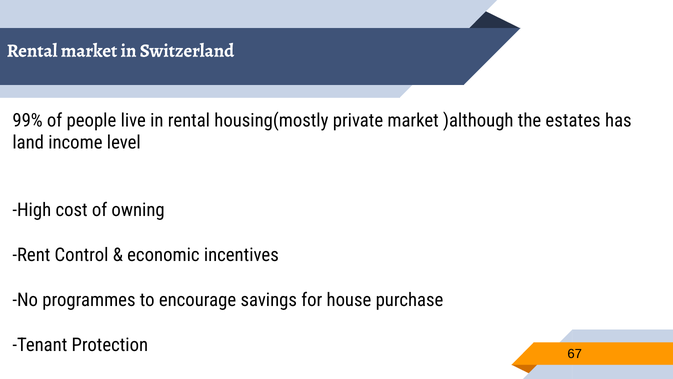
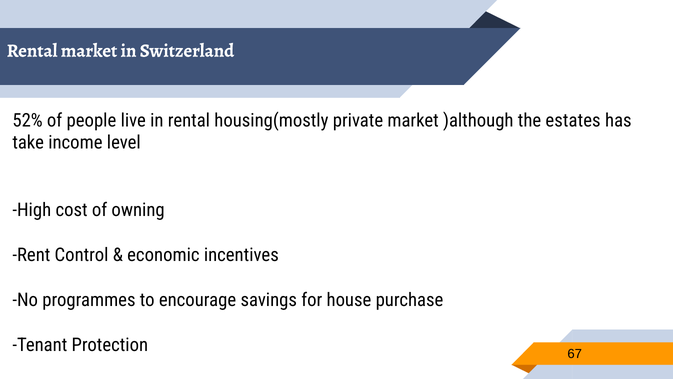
99%: 99% -> 52%
land: land -> take
